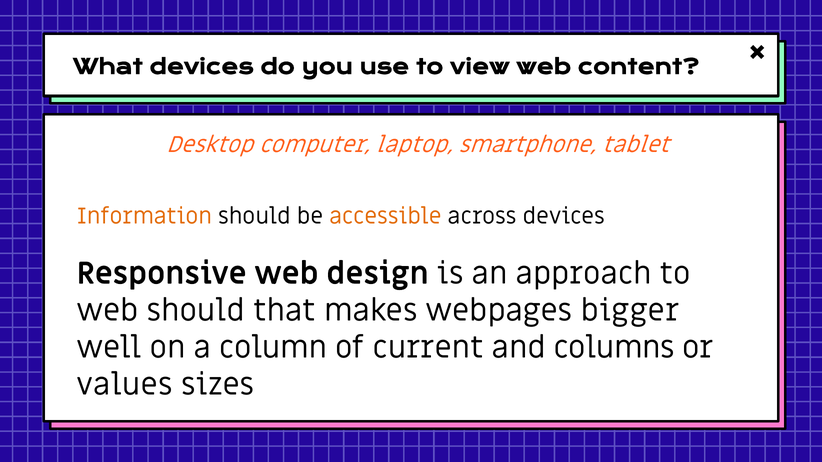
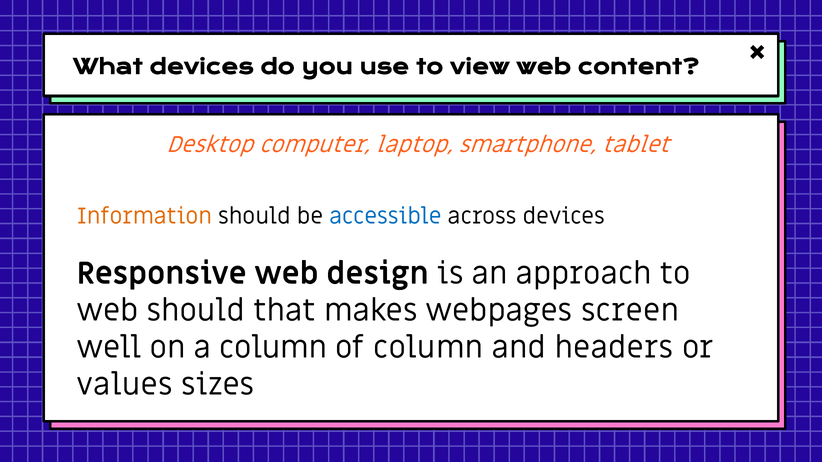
accessible colour: orange -> blue
bigger: bigger -> screen
of current: current -> column
columns: columns -> headers
